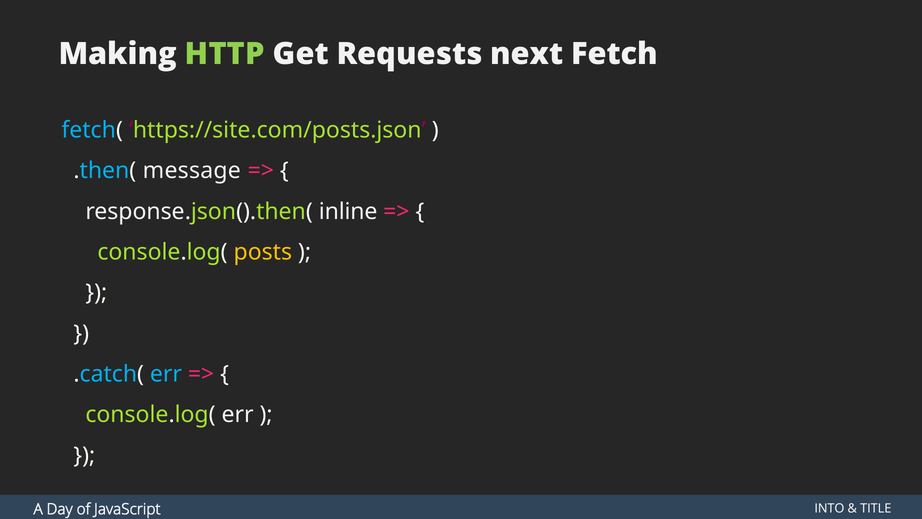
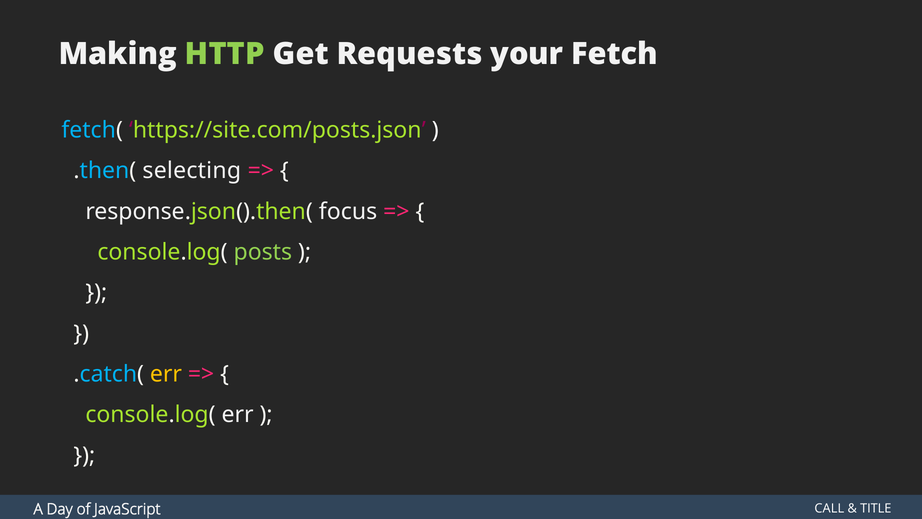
next: next -> your
message: message -> selecting
inline: inline -> focus
posts colour: yellow -> light green
err at (166, 374) colour: light blue -> yellow
INTO: INTO -> CALL
